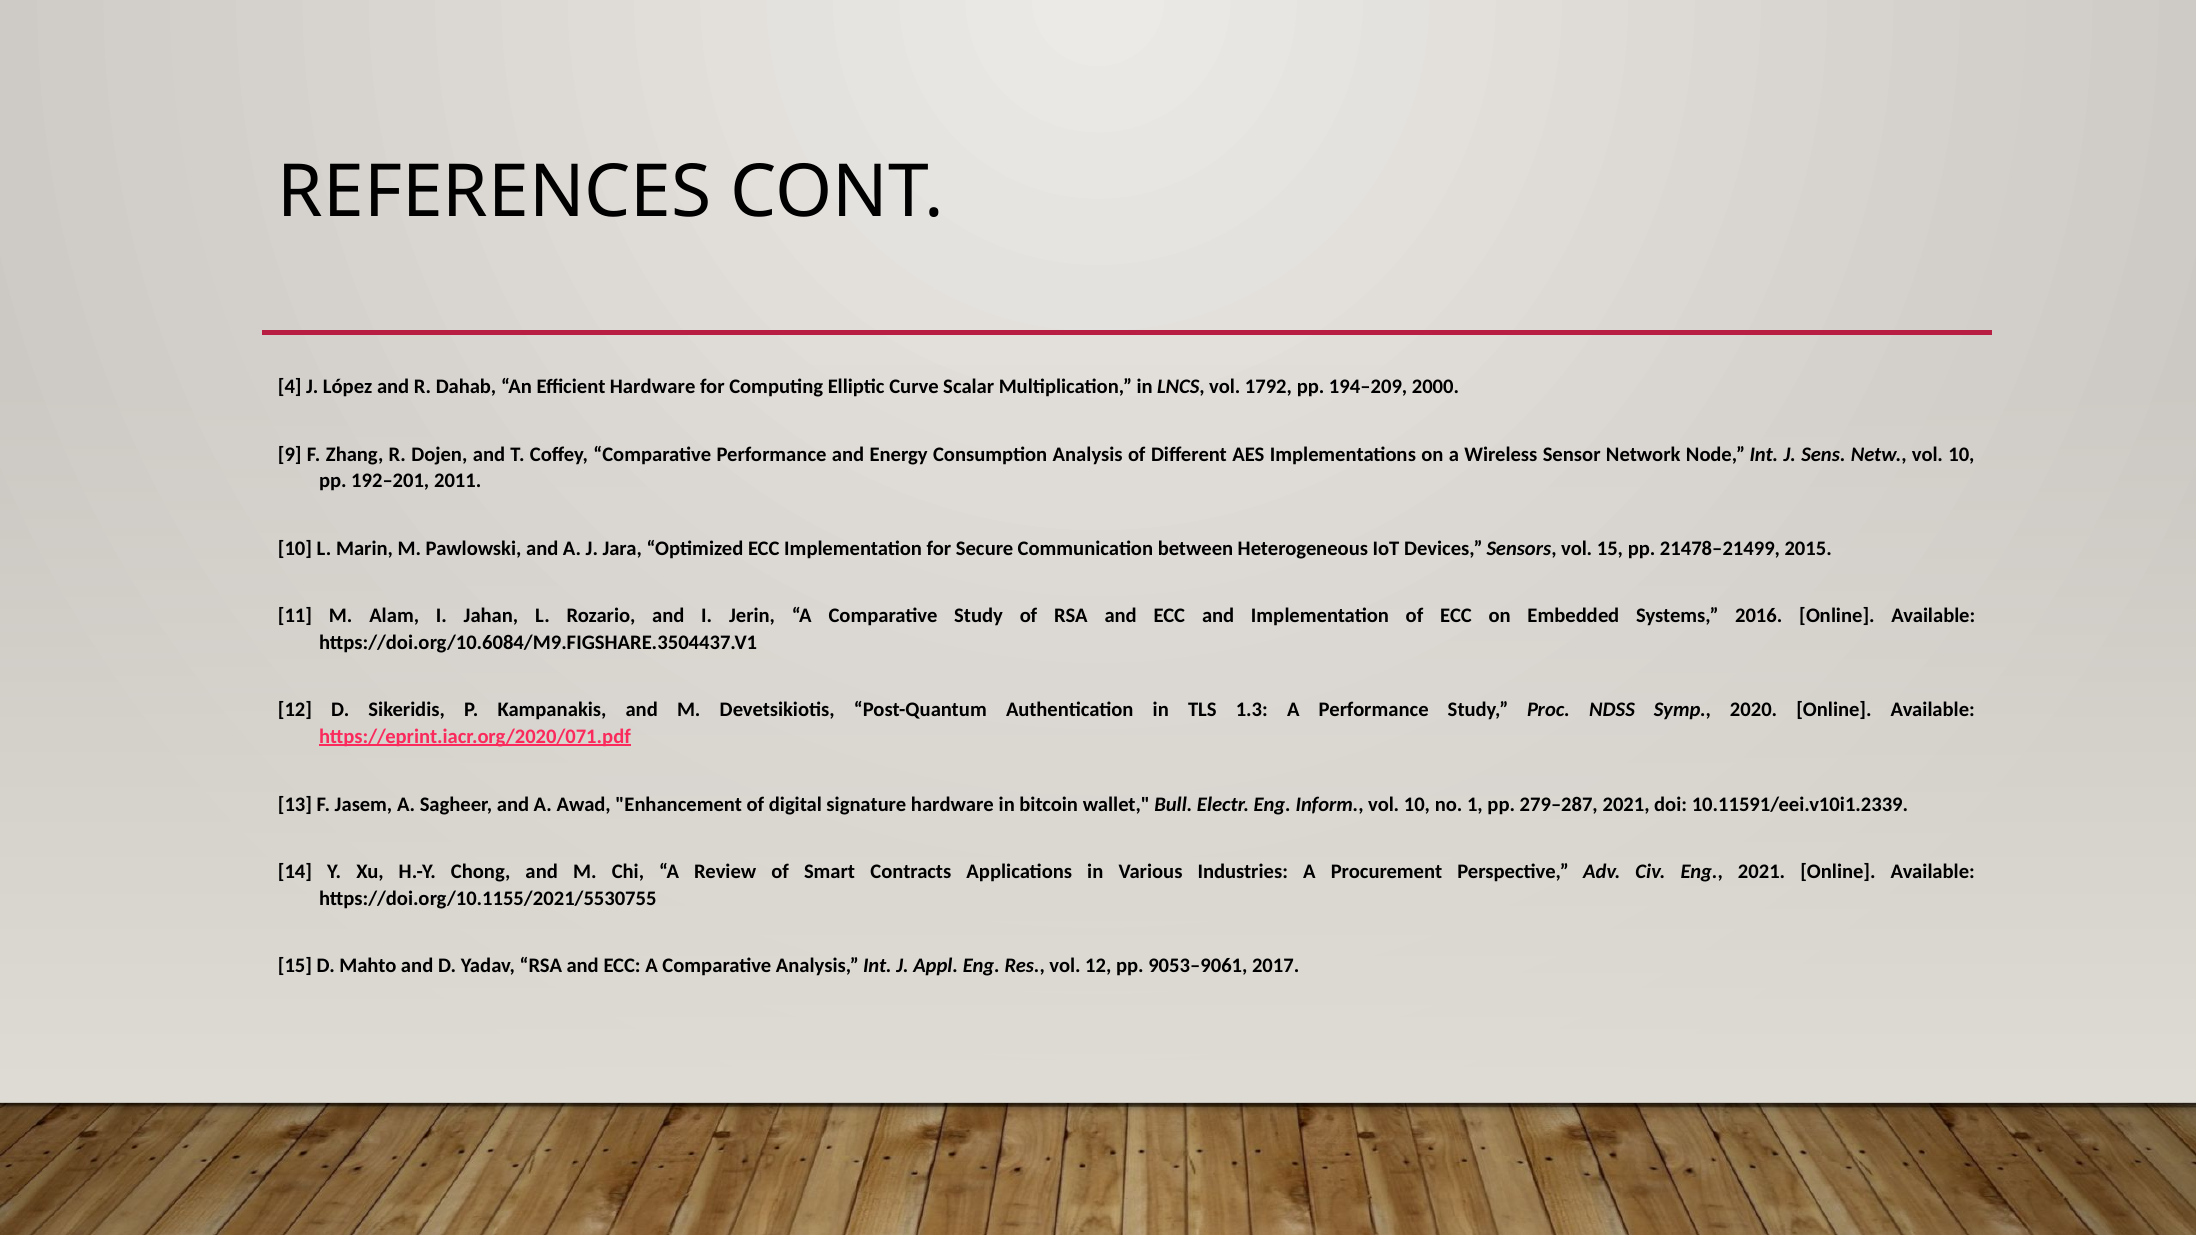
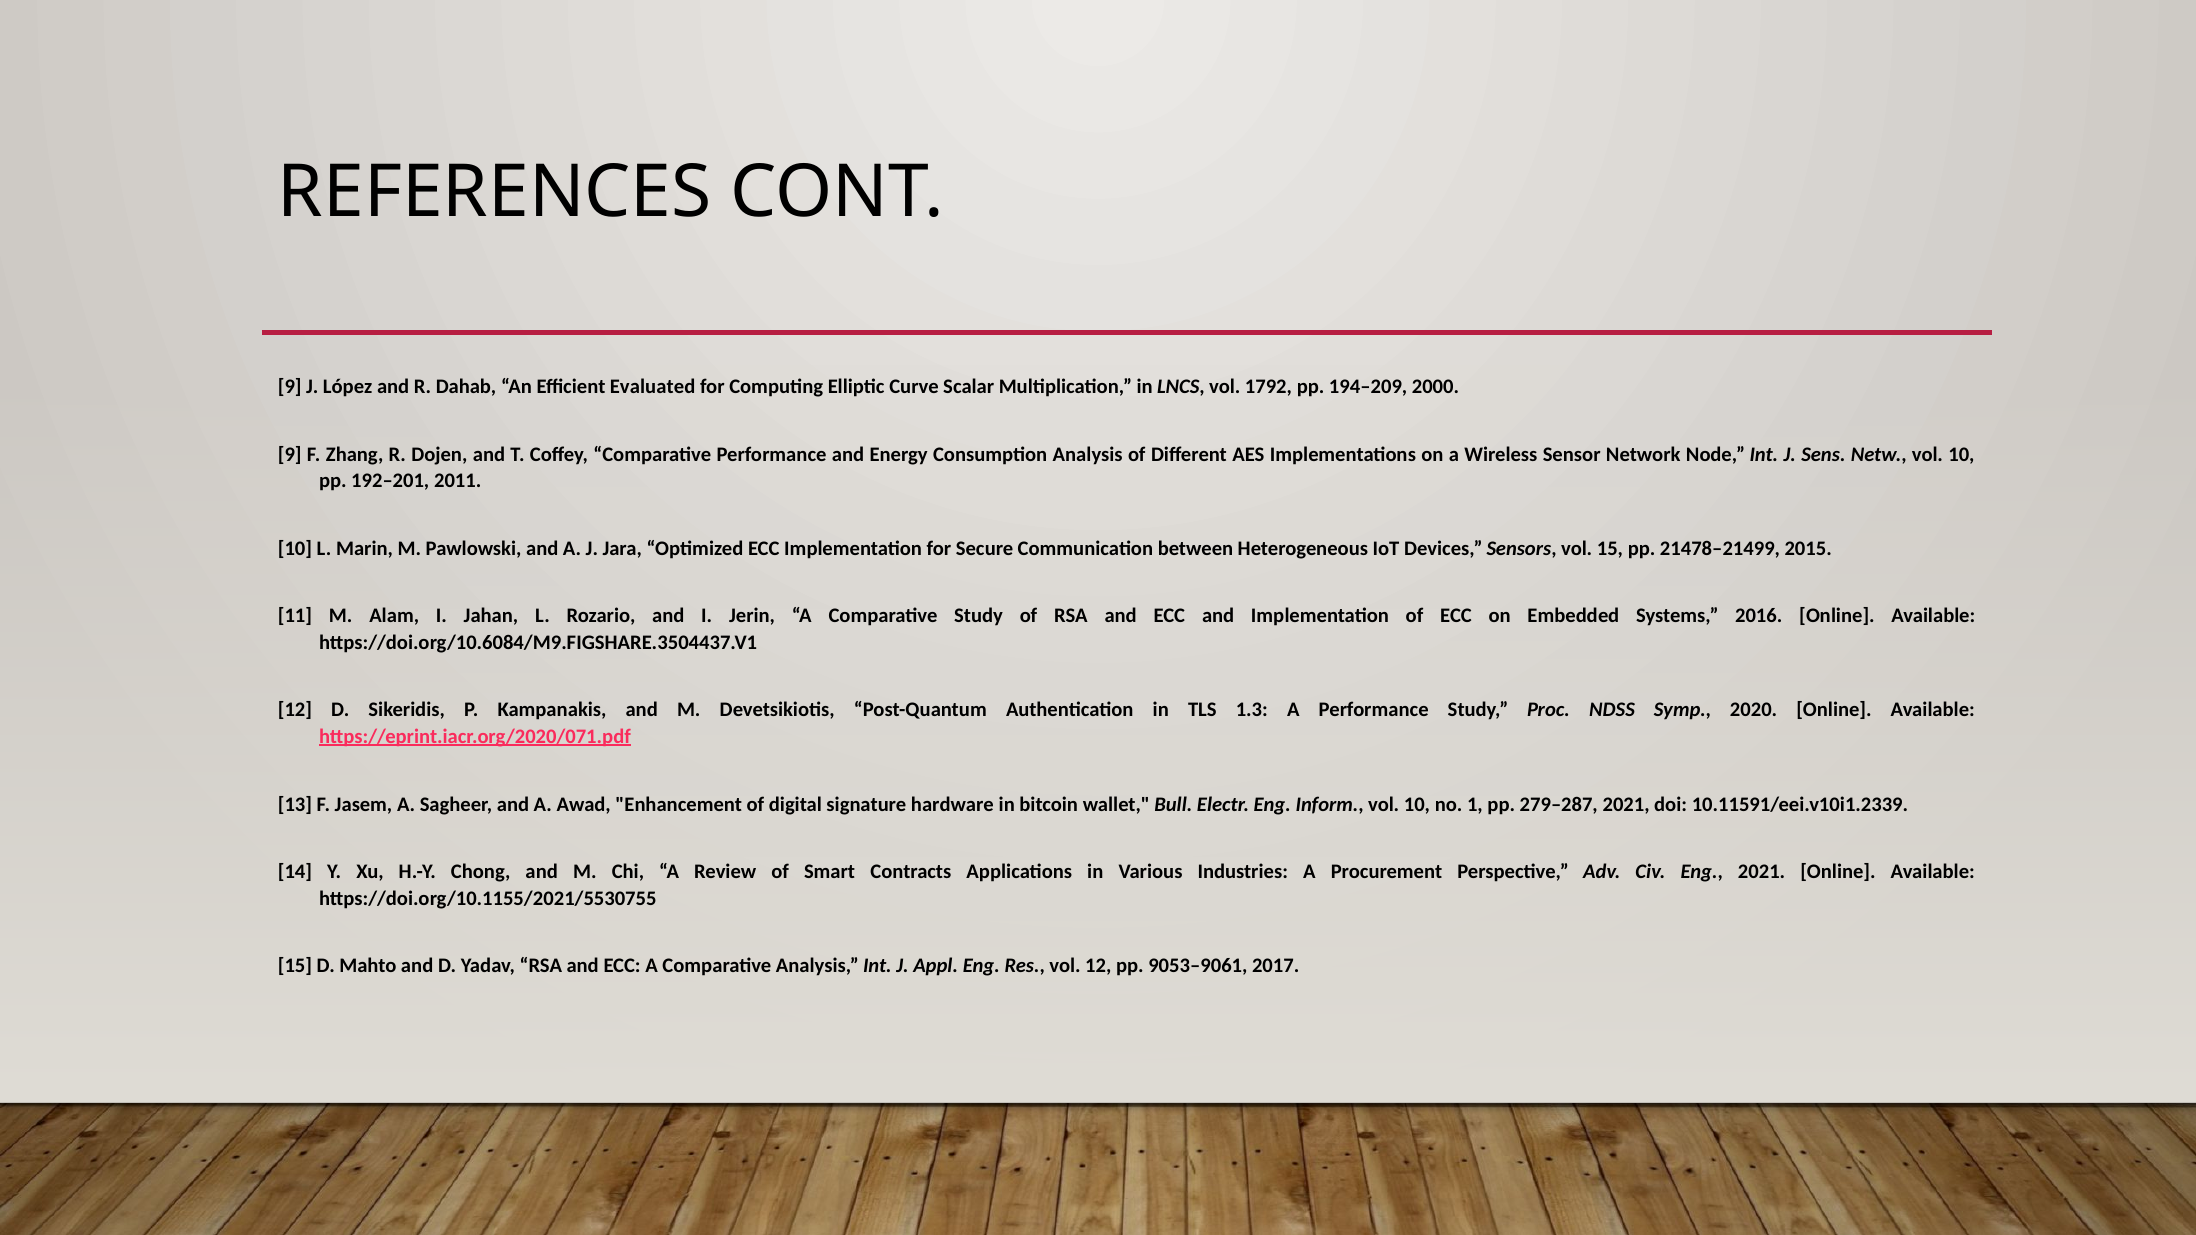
4 at (290, 387): 4 -> 9
Efficient Hardware: Hardware -> Evaluated
